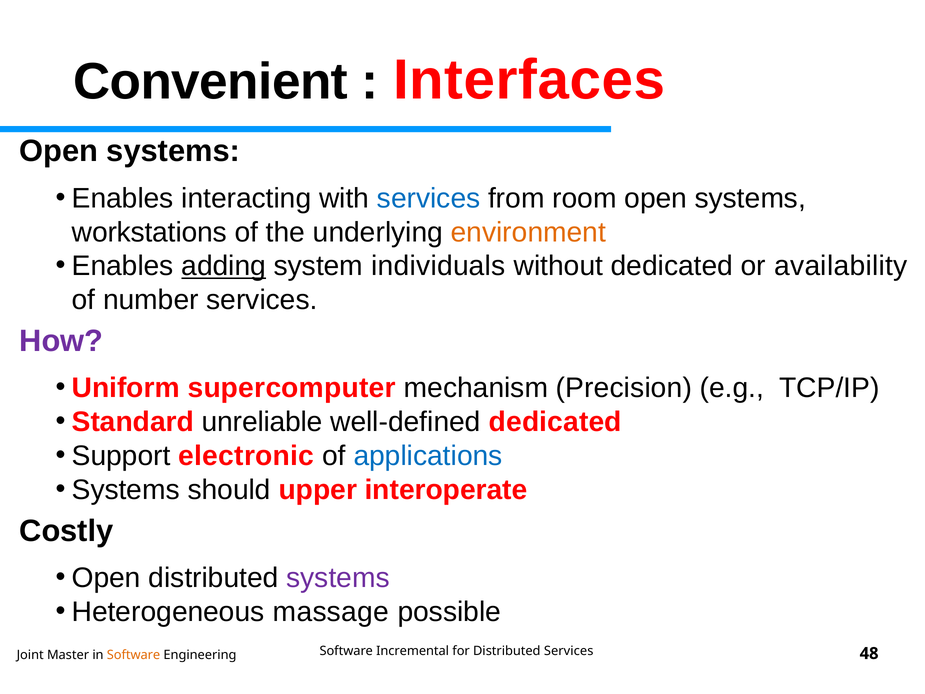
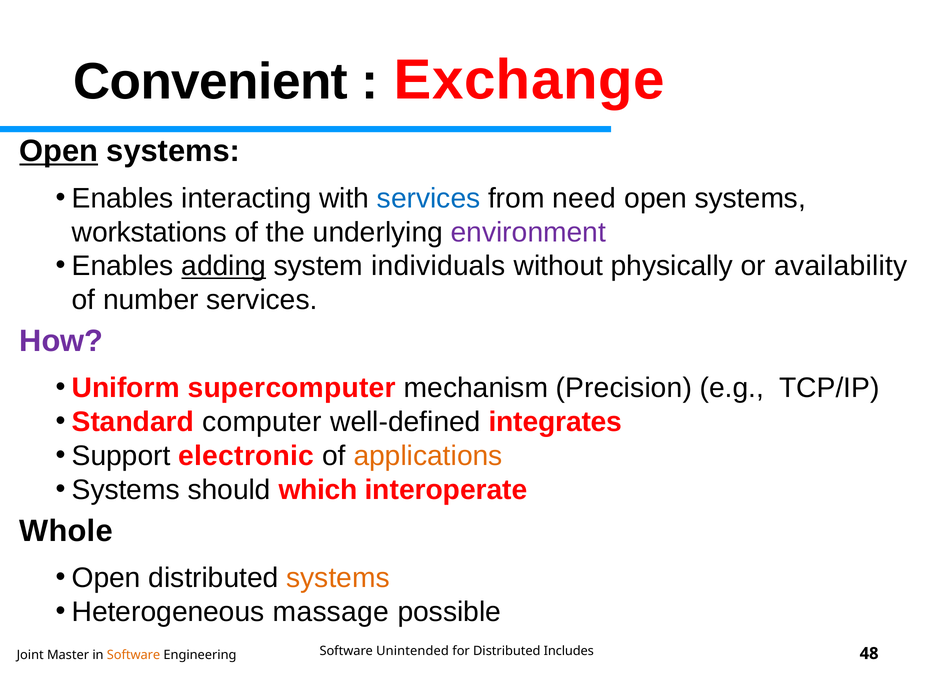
Interfaces: Interfaces -> Exchange
Open at (59, 151) underline: none -> present
room: room -> need
environment colour: orange -> purple
without dedicated: dedicated -> physically
unreliable: unreliable -> computer
well-defined dedicated: dedicated -> integrates
applications colour: blue -> orange
upper: upper -> which
Costly: Costly -> Whole
systems at (338, 578) colour: purple -> orange
Incremental: Incremental -> Unintended
Distributed Services: Services -> Includes
